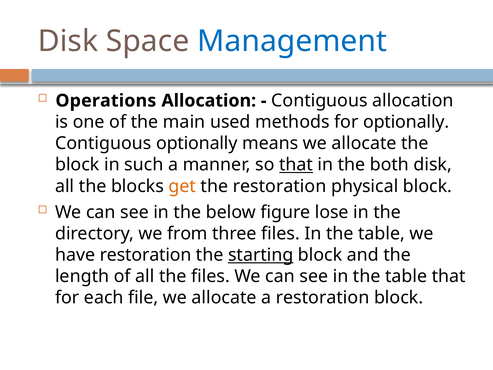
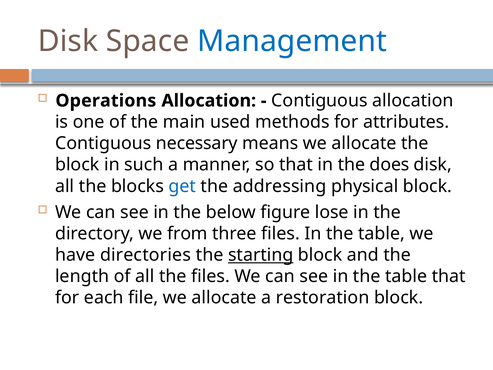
for optionally: optionally -> attributes
Contiguous optionally: optionally -> necessary
that at (296, 165) underline: present -> none
both: both -> does
get colour: orange -> blue
the restoration: restoration -> addressing
have restoration: restoration -> directories
